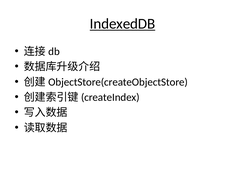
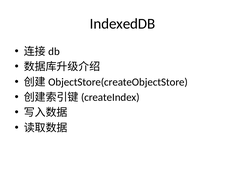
IndexedDB underline: present -> none
